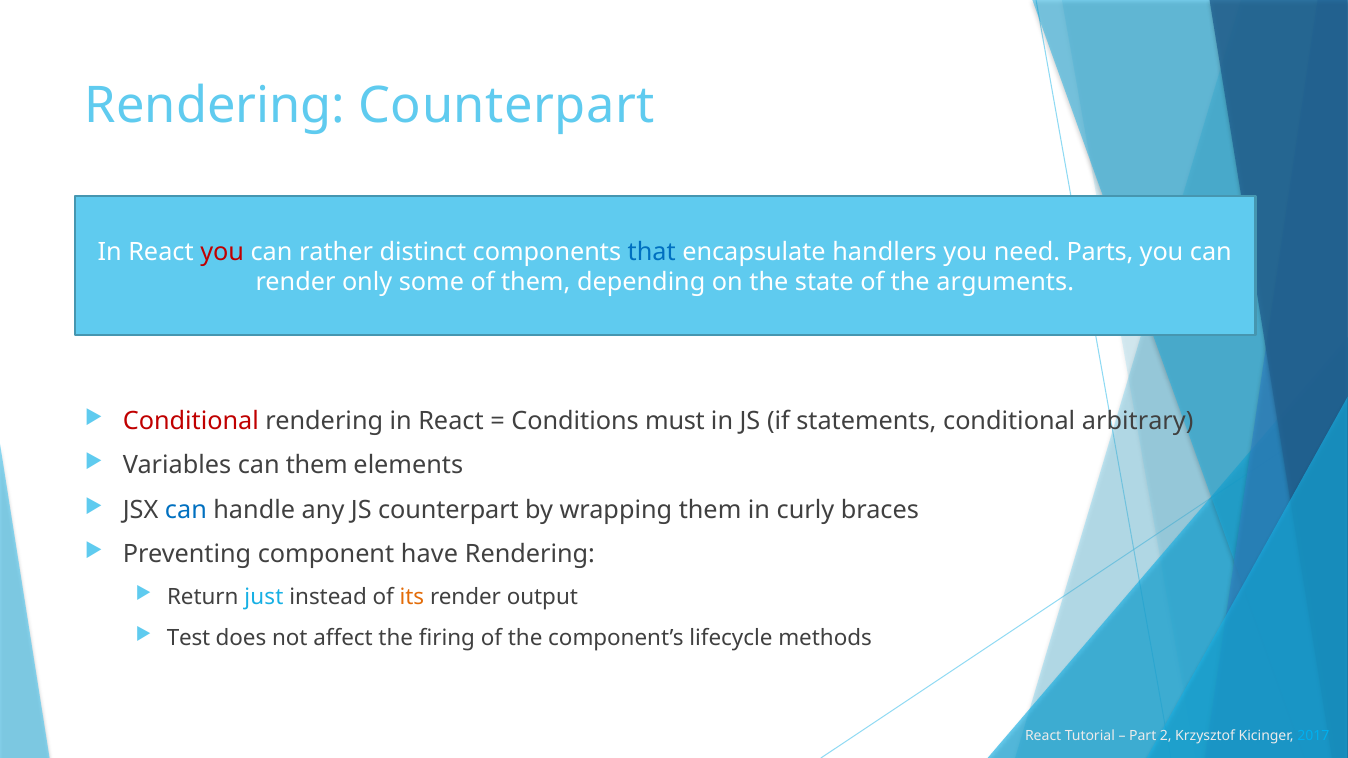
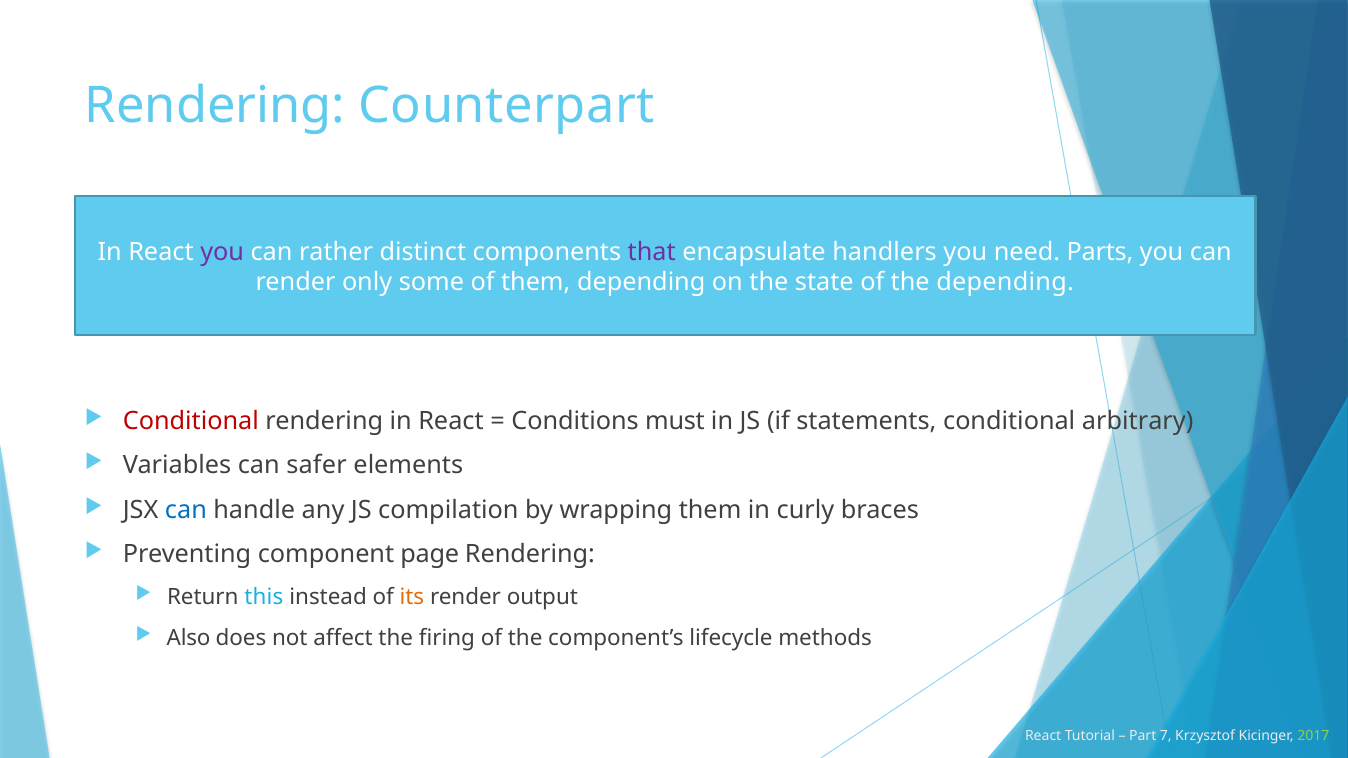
you at (222, 252) colour: red -> purple
that colour: blue -> purple
the arguments: arguments -> depending
can them: them -> safer
JS counterpart: counterpart -> compilation
have: have -> page
just: just -> this
Test: Test -> Also
2: 2 -> 7
2017 colour: light blue -> light green
